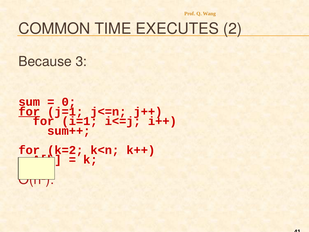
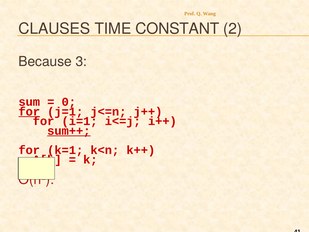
COMMON: COMMON -> CLAUSES
EXECUTES: EXECUTES -> CONSTANT
sum++ underline: none -> present
k=2: k=2 -> k=1
